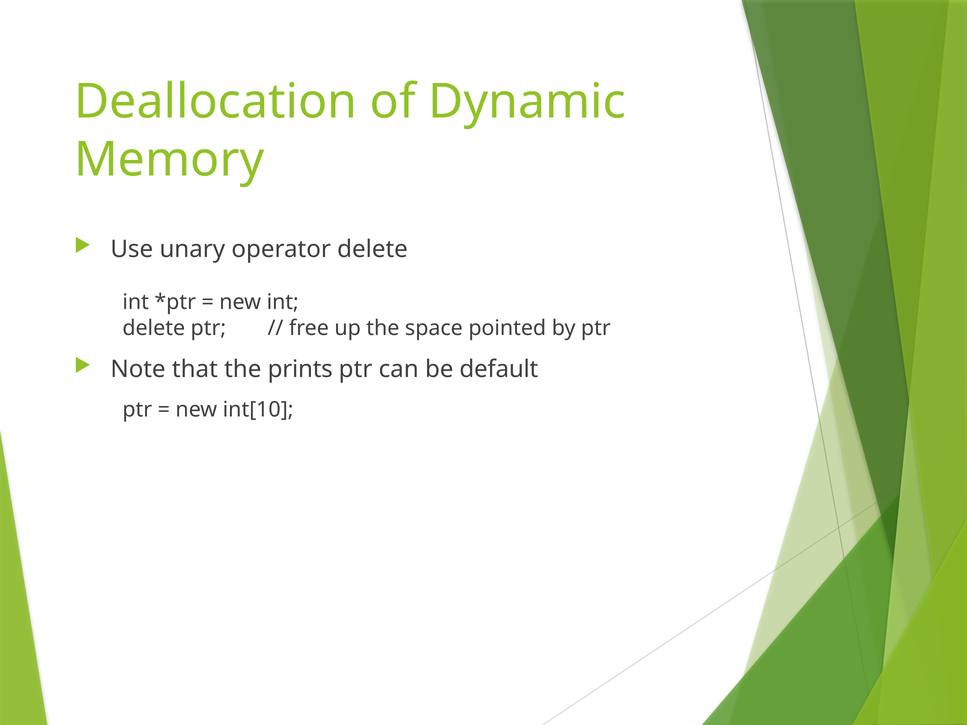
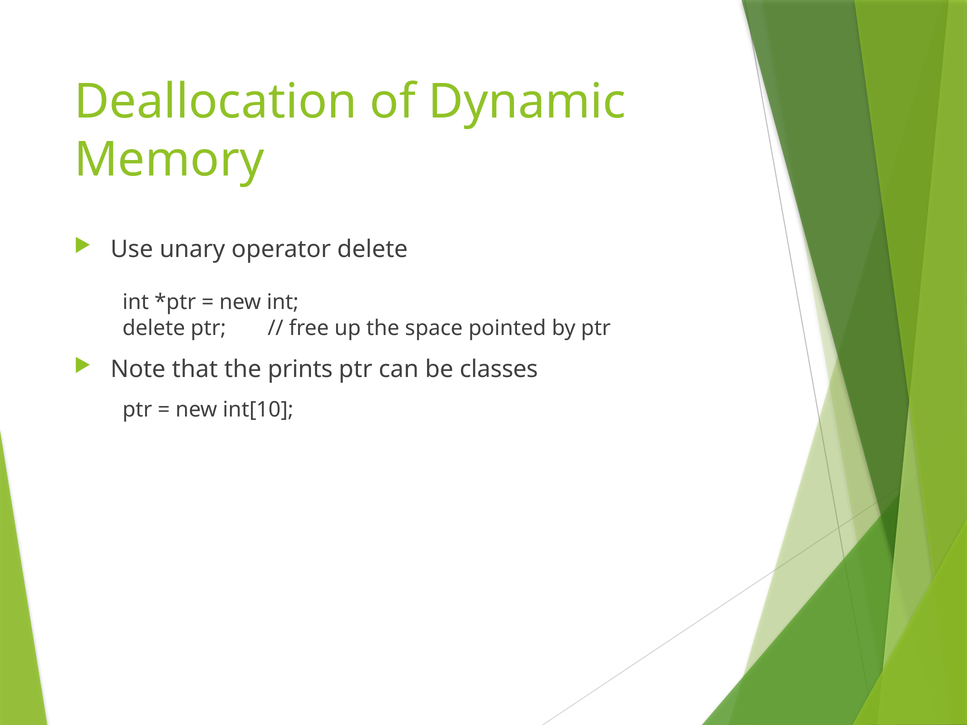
default: default -> classes
